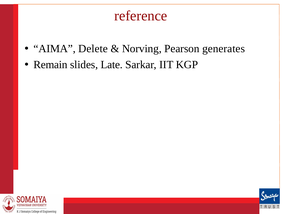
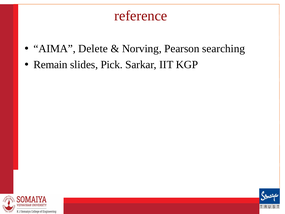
generates: generates -> searching
Late: Late -> Pick
